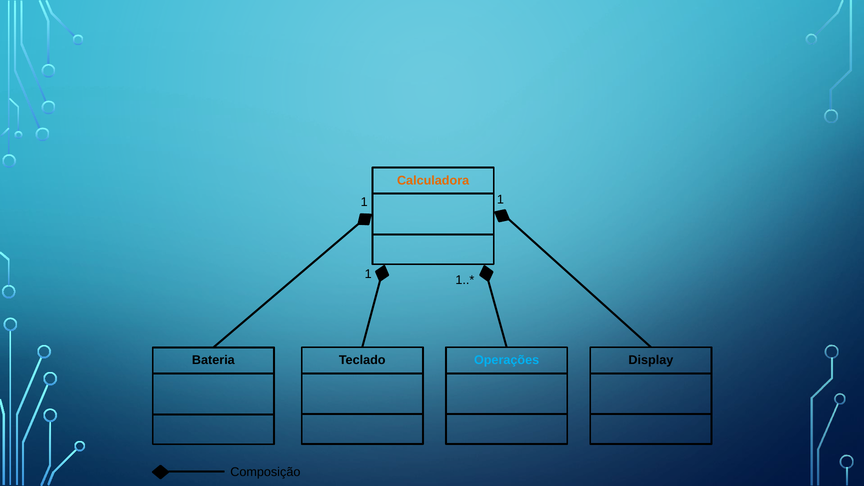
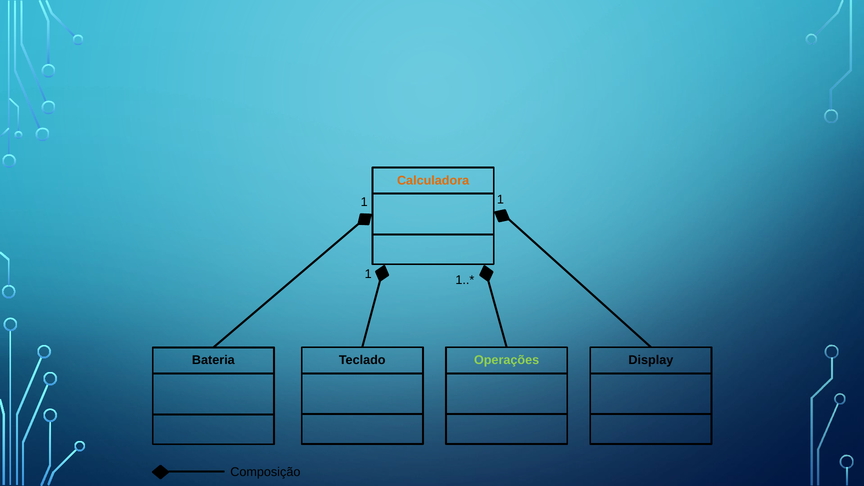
Operações colour: light blue -> light green
